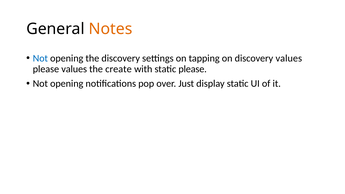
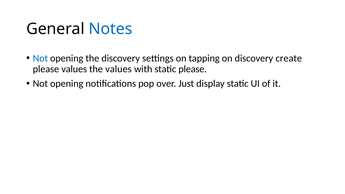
Notes colour: orange -> blue
discovery values: values -> create
the create: create -> values
